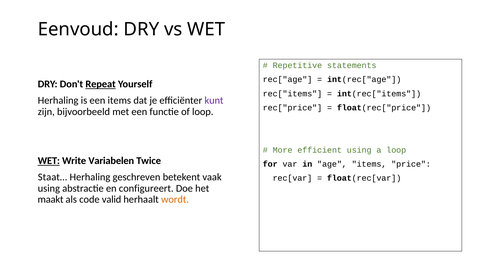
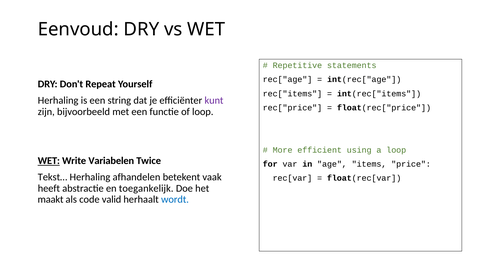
Repeat underline: present -> none
een items: items -> string
Staat…: Staat… -> Tekst…
geschreven: geschreven -> afhandelen
using at (49, 188): using -> heeft
configureert: configureert -> toegankelijk
wordt colour: orange -> blue
